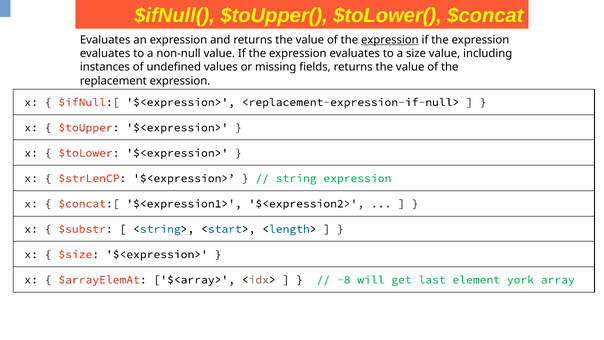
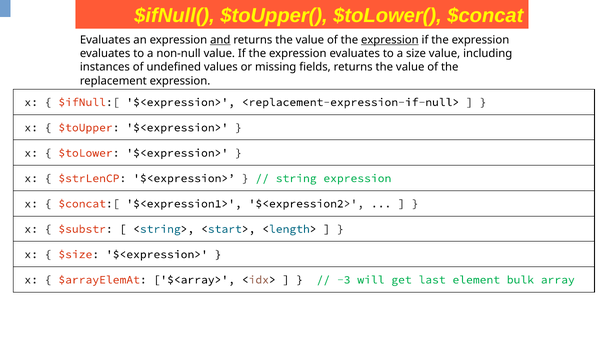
and underline: none -> present
-8: -8 -> -3
york: york -> bulk
